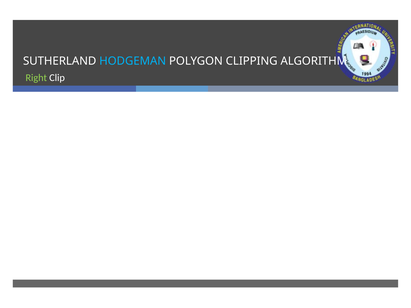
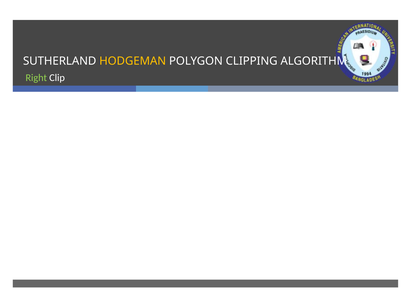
HODGEMAN colour: light blue -> yellow
